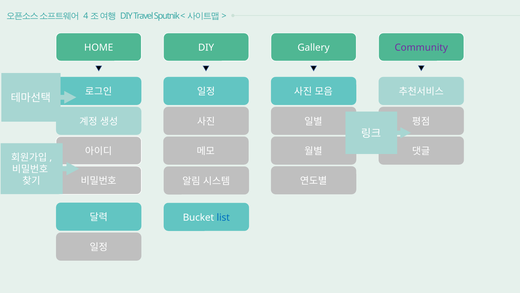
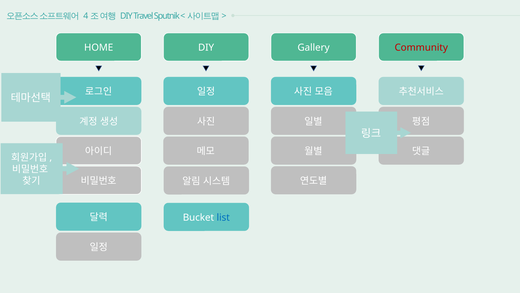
Community colour: purple -> red
